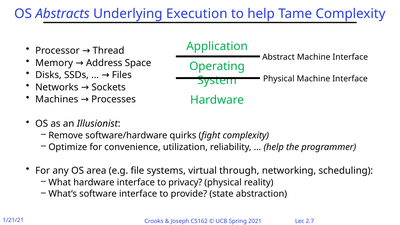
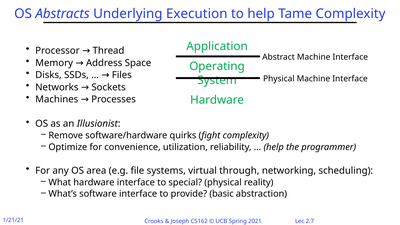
privacy: privacy -> special
state: state -> basic
